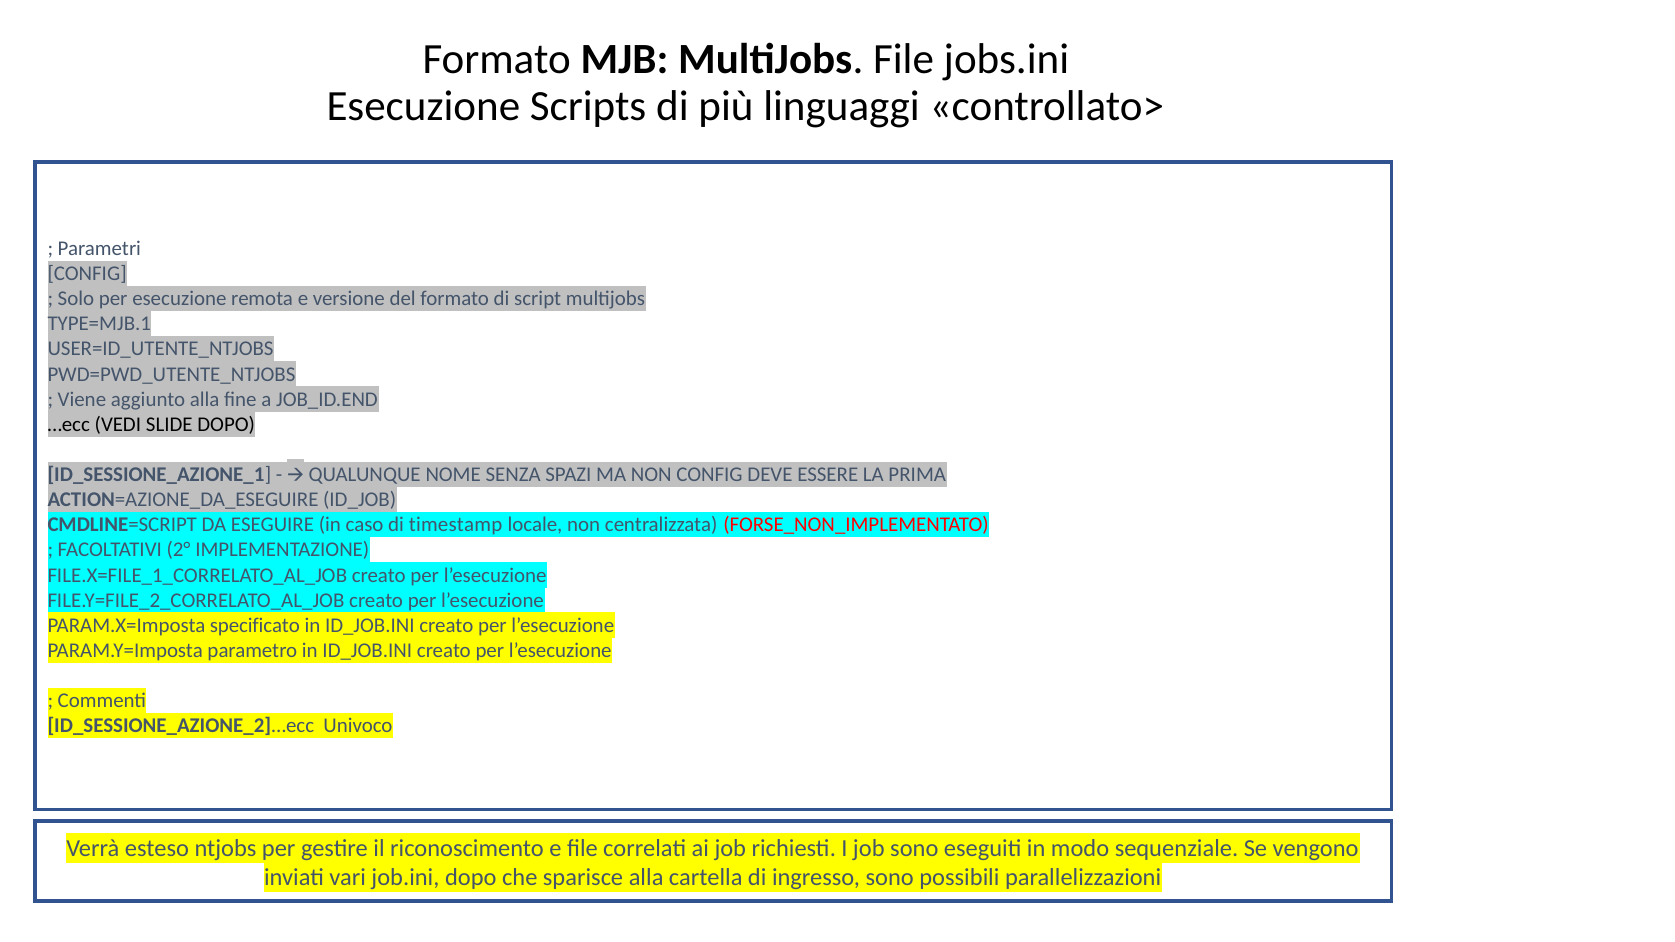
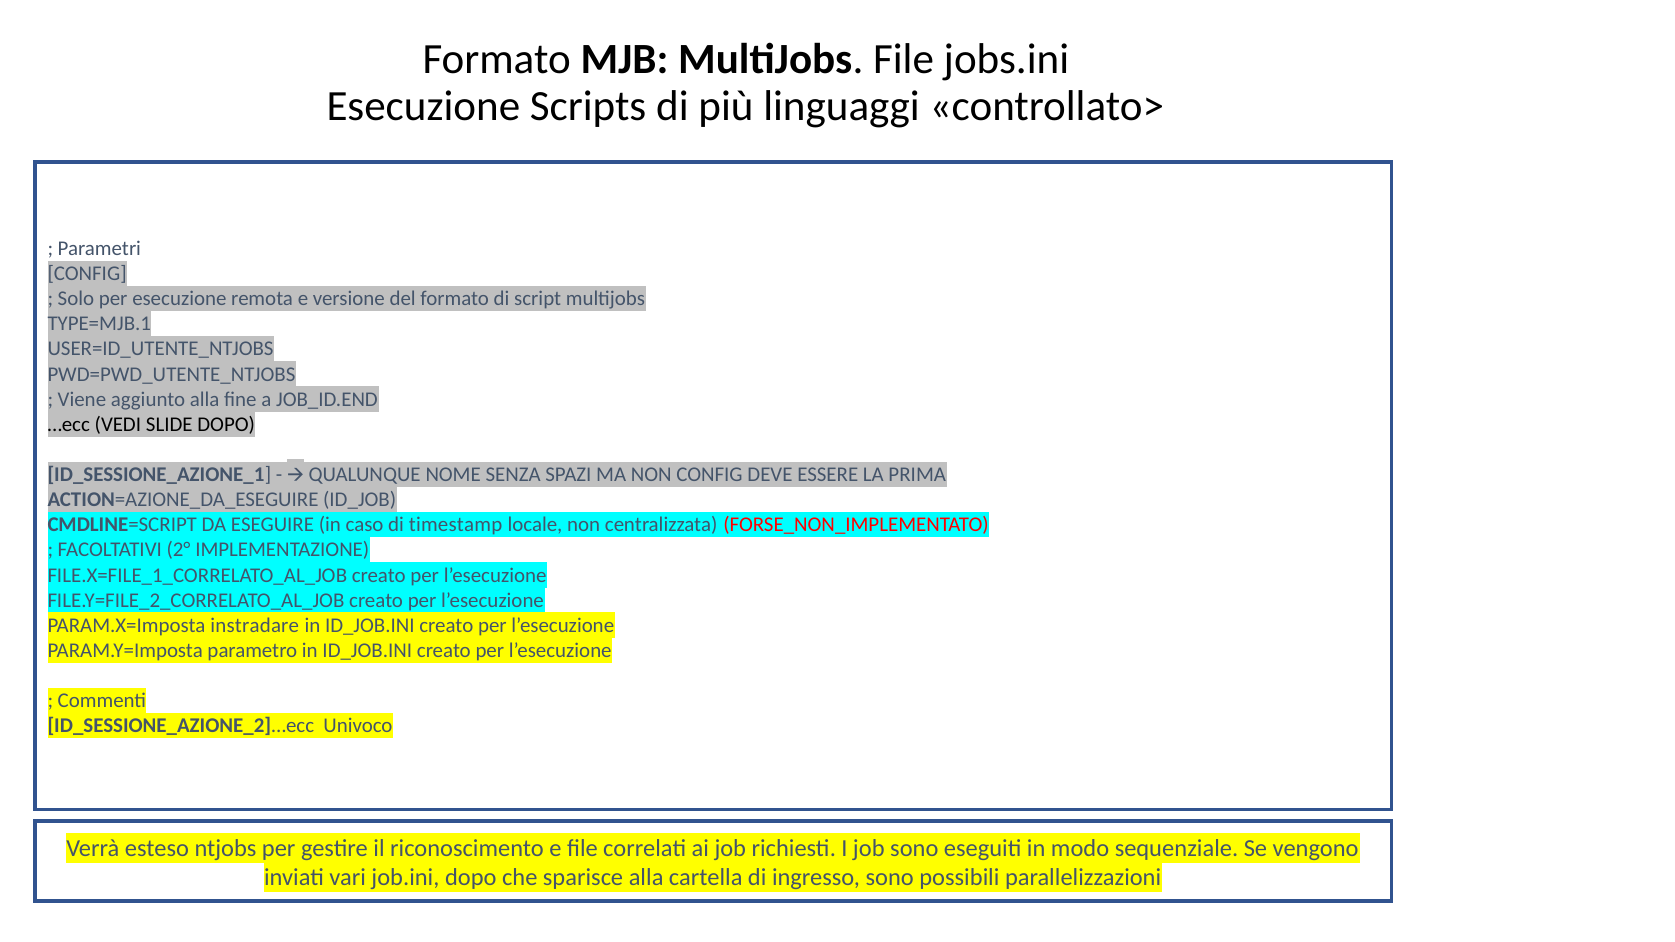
specificato: specificato -> instradare
